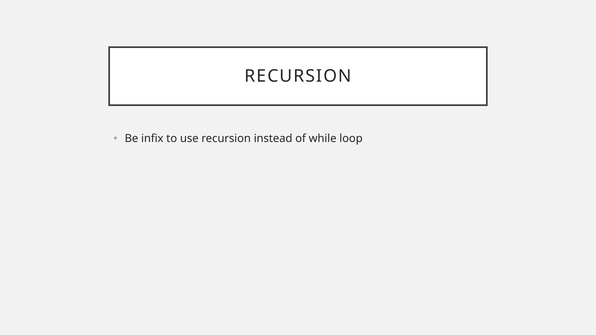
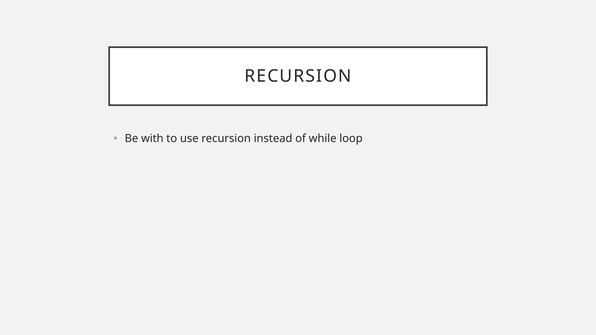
infix: infix -> with
